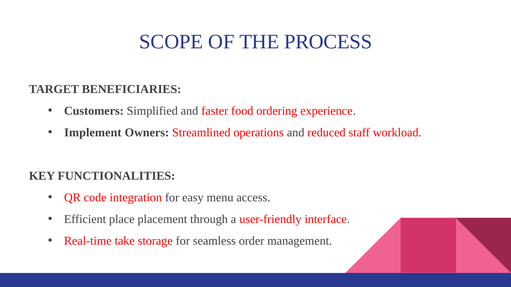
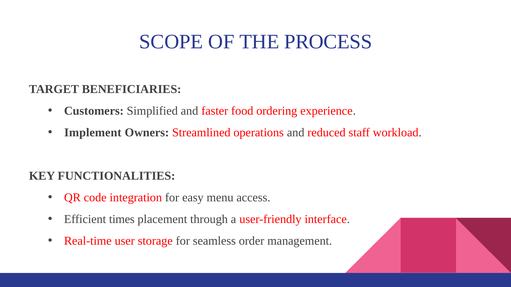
place: place -> times
take: take -> user
